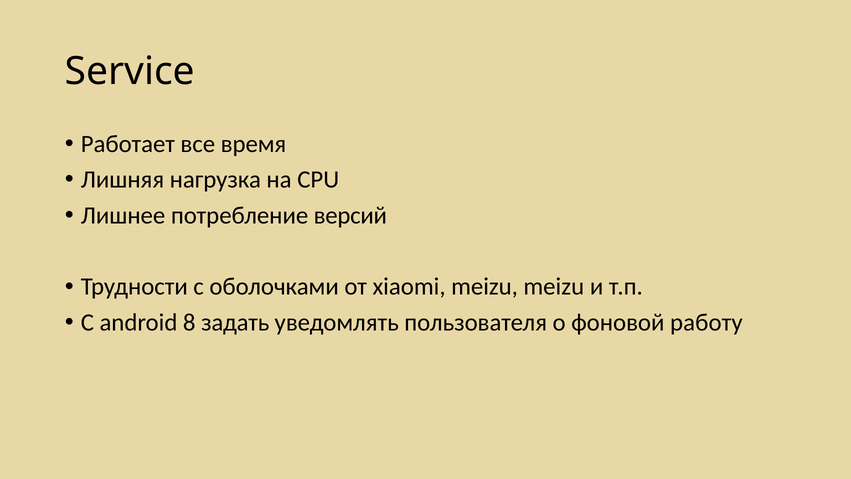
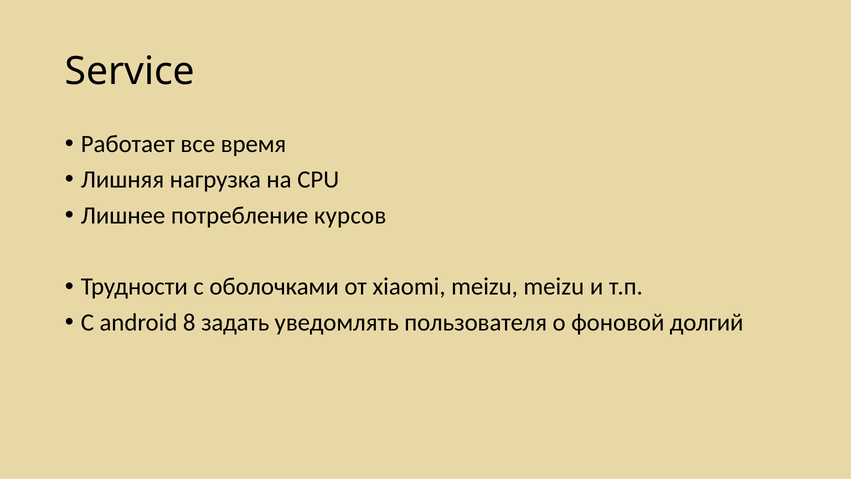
версий: версий -> курсов
работу: работу -> долгий
